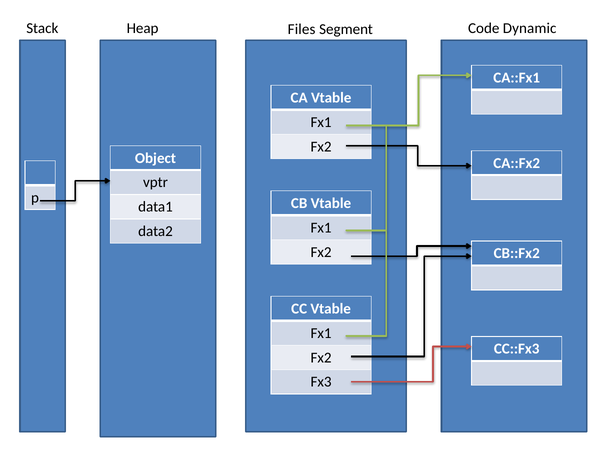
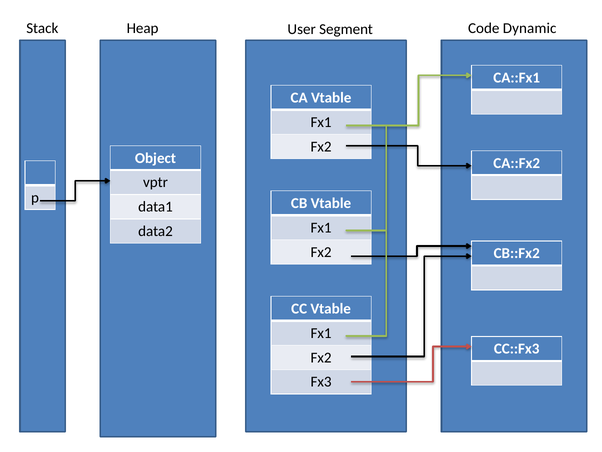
Files: Files -> User
